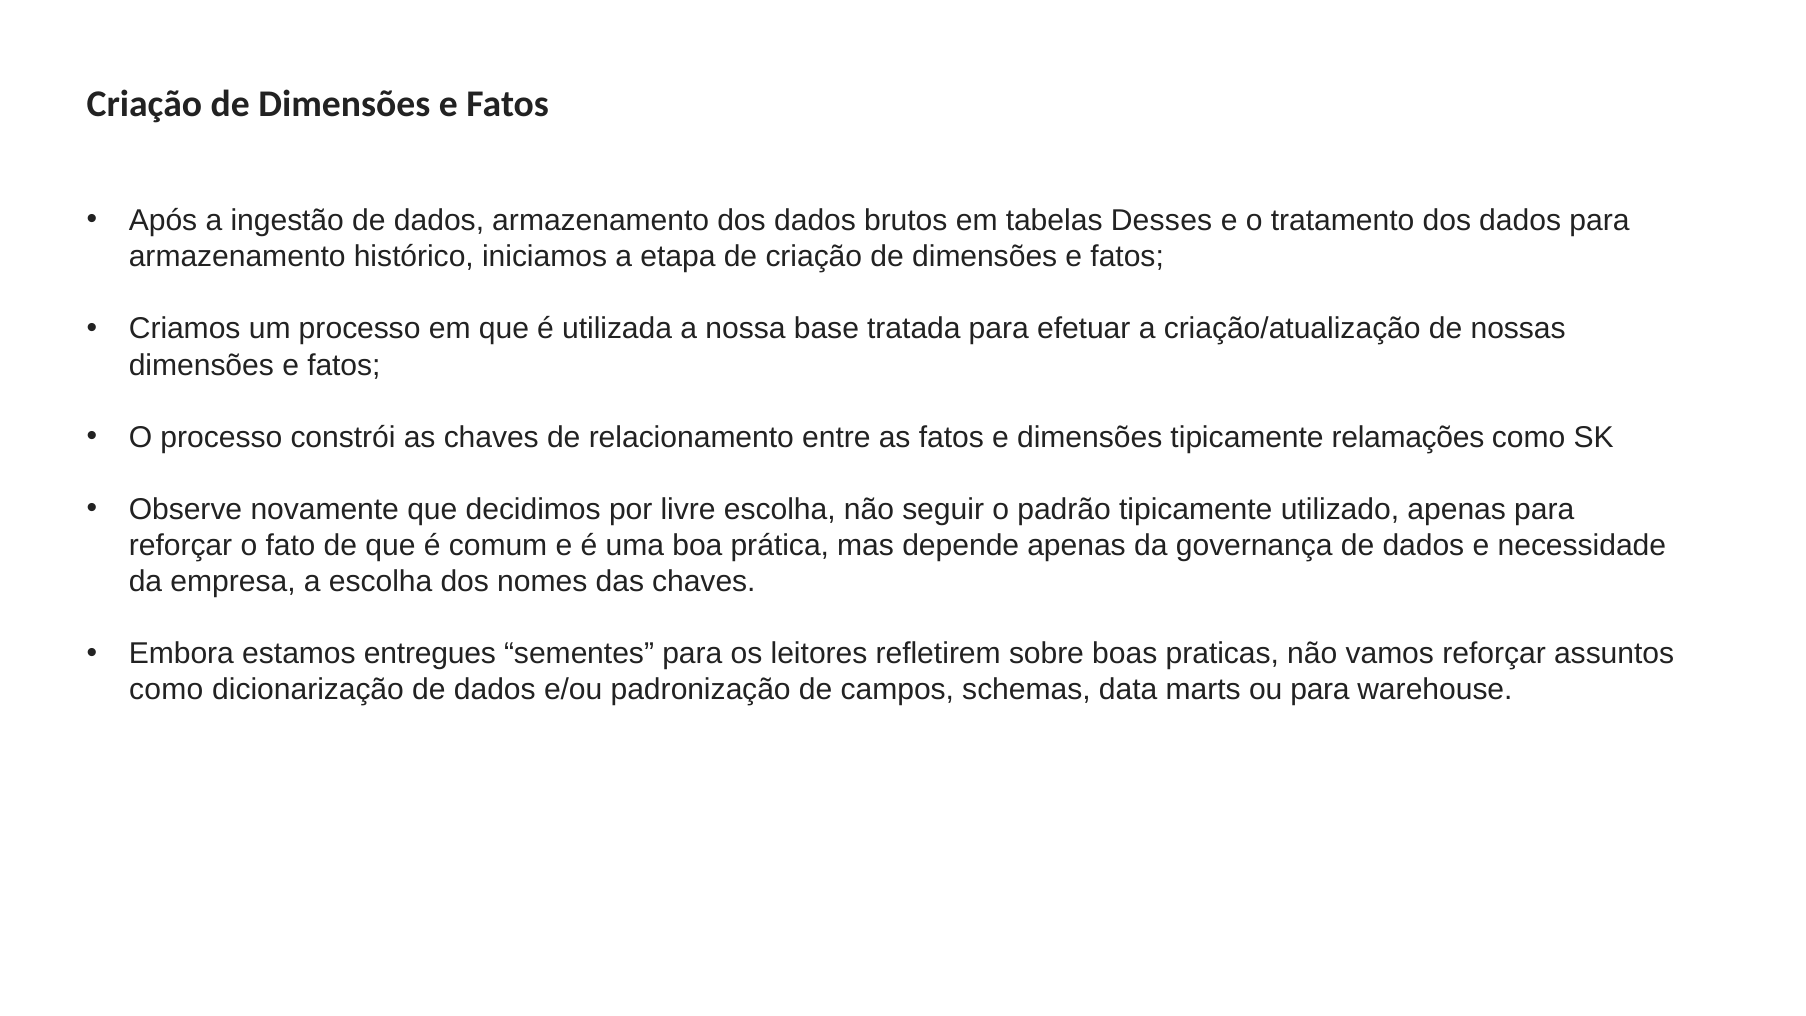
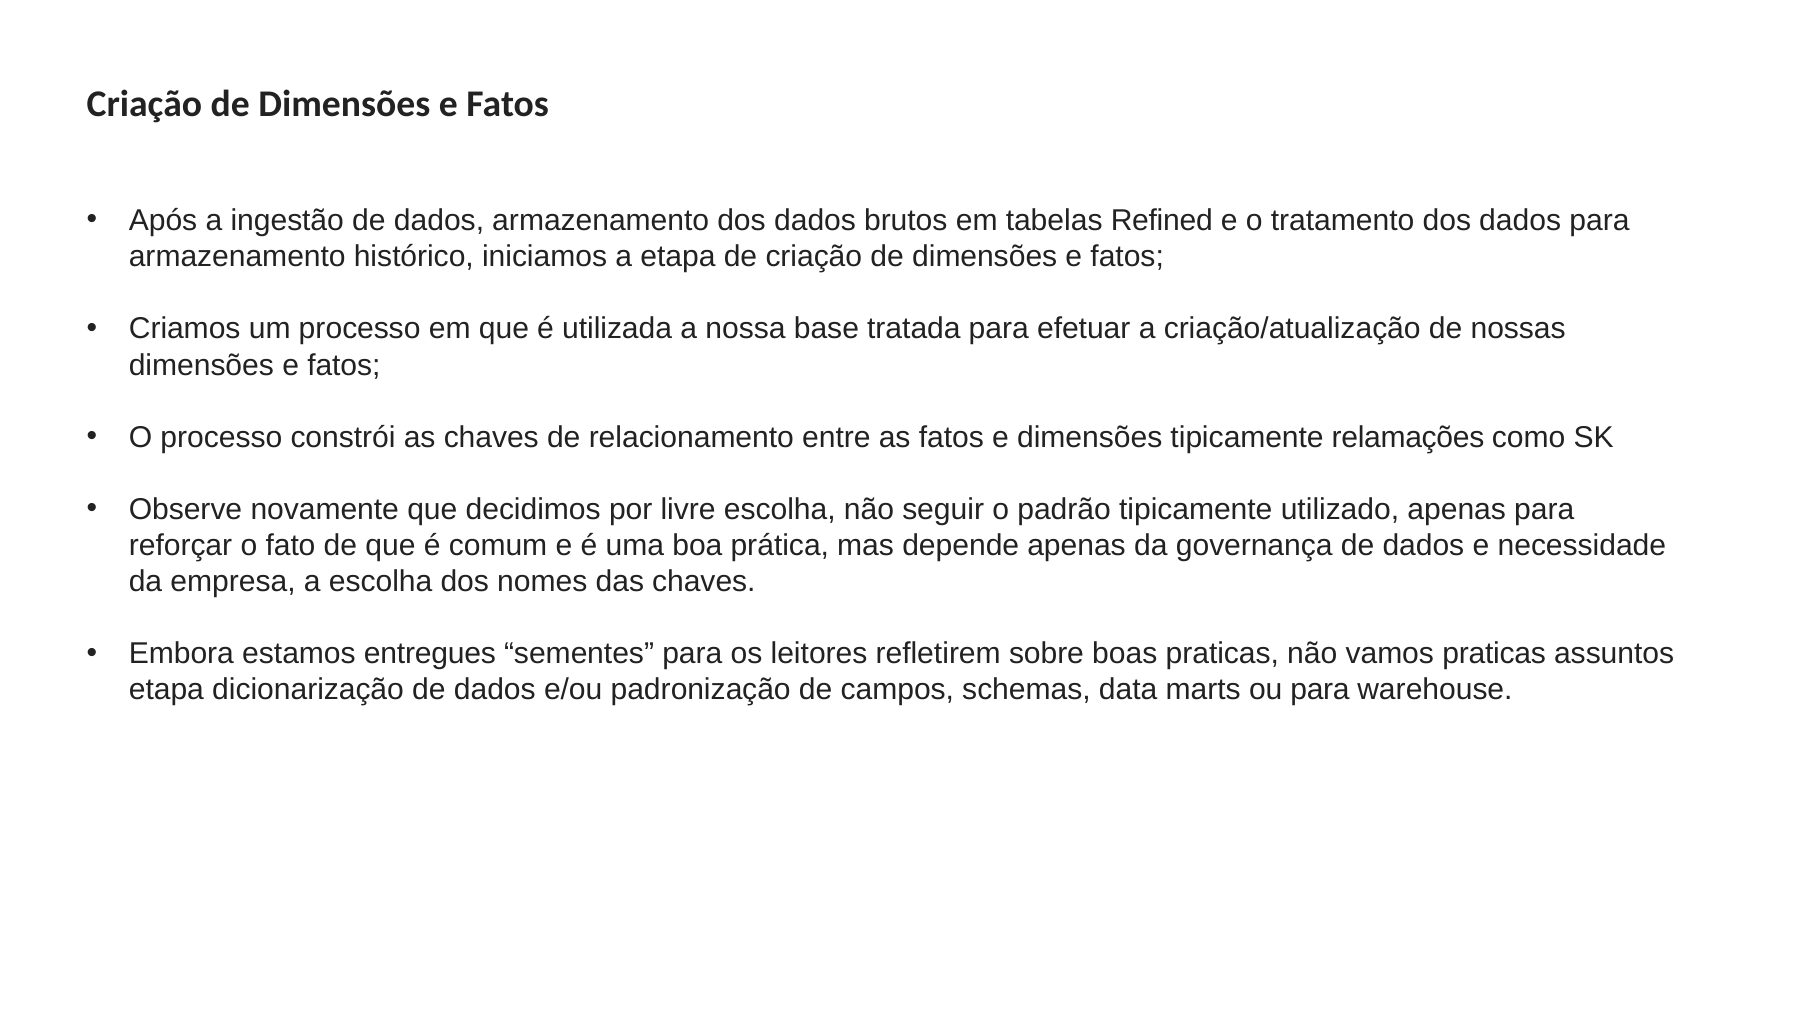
Desses: Desses -> Refined
vamos reforçar: reforçar -> praticas
como at (166, 690): como -> etapa
